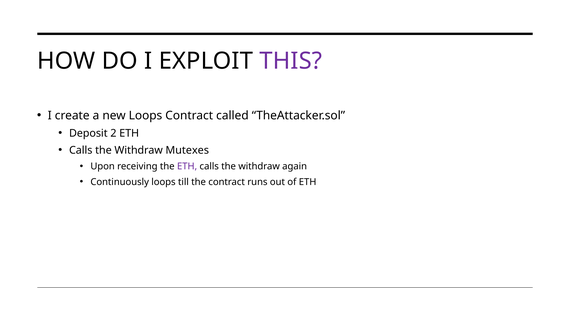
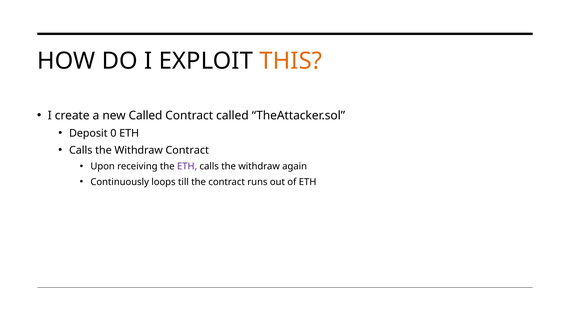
THIS colour: purple -> orange
new Loops: Loops -> Called
2: 2 -> 0
Withdraw Mutexes: Mutexes -> Contract
